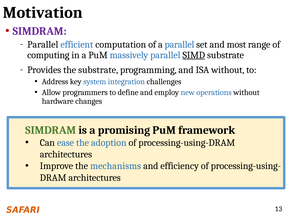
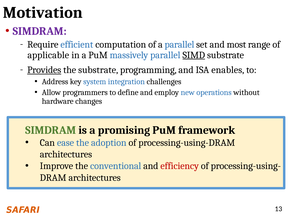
Parallel at (43, 44): Parallel -> Require
computing at (48, 55): computing -> applicable
Provides underline: none -> present
ISA without: without -> enables
mechanisms: mechanisms -> conventional
efficiency colour: black -> red
